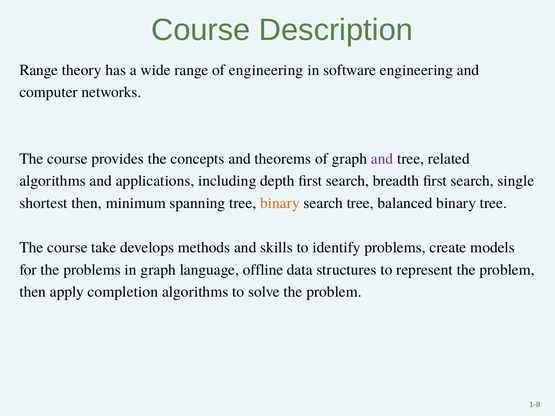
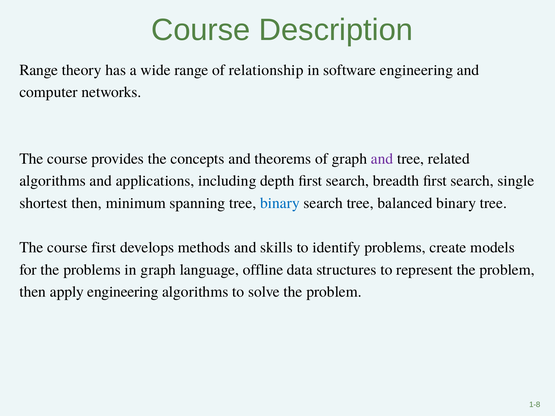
of engineering: engineering -> relationship
binary at (280, 203) colour: orange -> blue
course take: take -> first
apply completion: completion -> engineering
